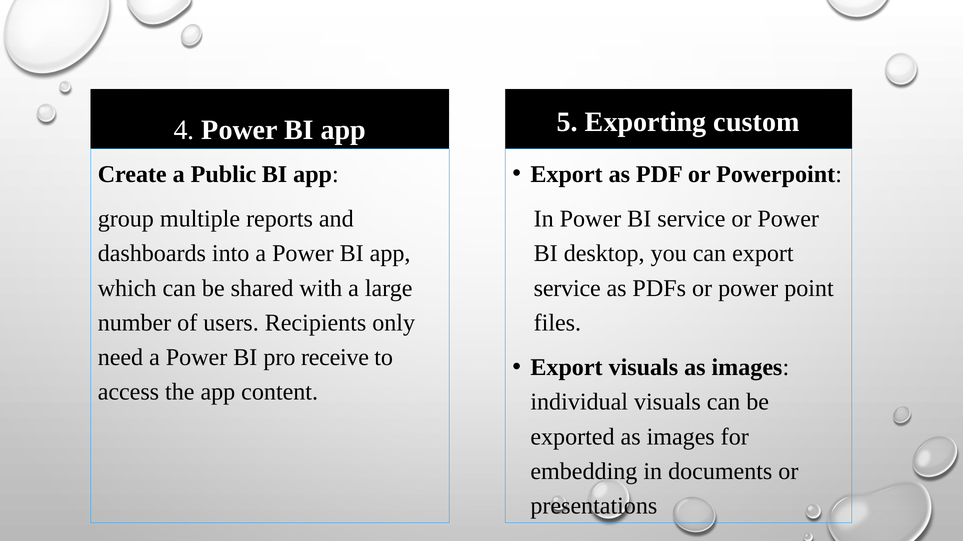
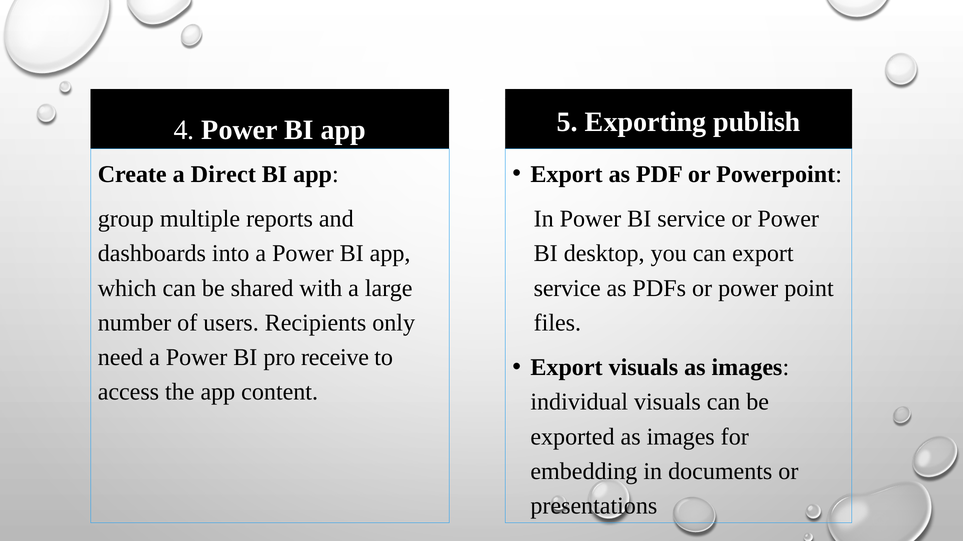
custom: custom -> publish
Public: Public -> Direct
